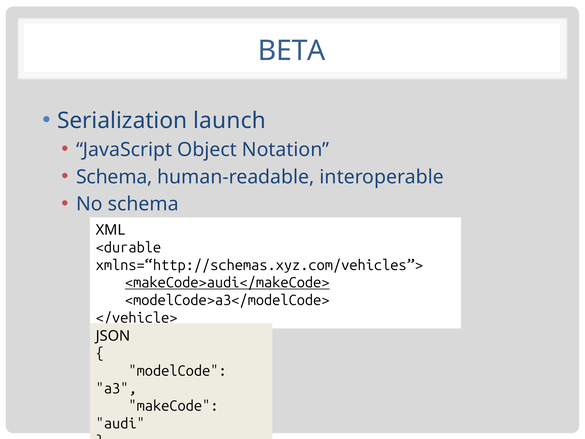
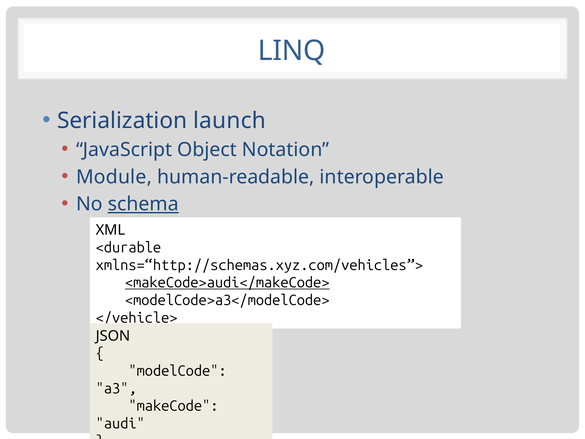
BETA: BETA -> LINQ
Schema at (114, 177): Schema -> Module
schema at (143, 204) underline: none -> present
